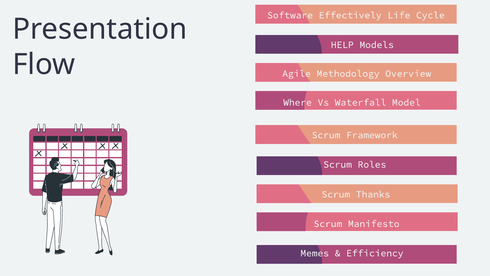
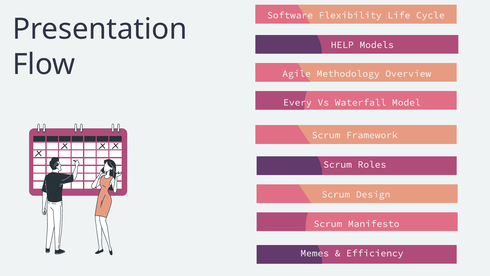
Effectively: Effectively -> Flexibility
Where: Where -> Every
Thanks: Thanks -> Design
